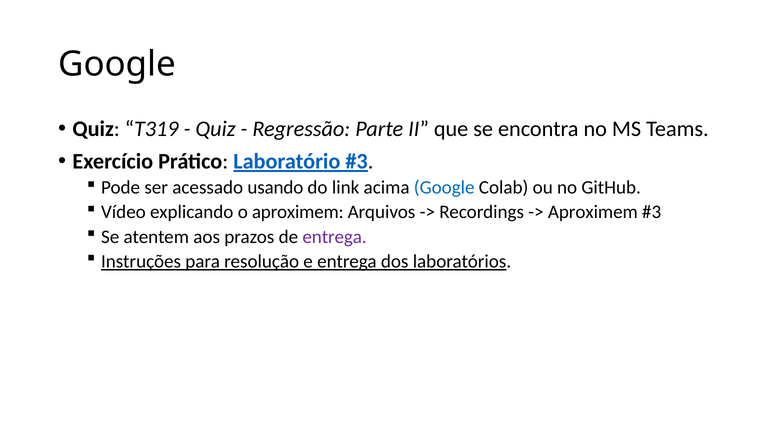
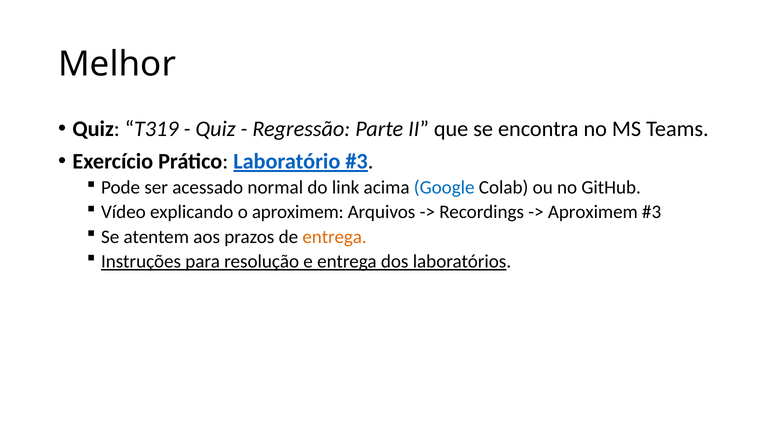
Google at (117, 64): Google -> Melhor
usando: usando -> normal
entrega at (335, 237) colour: purple -> orange
